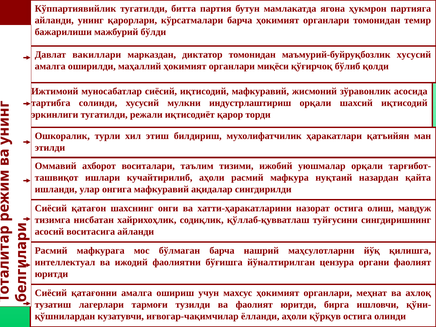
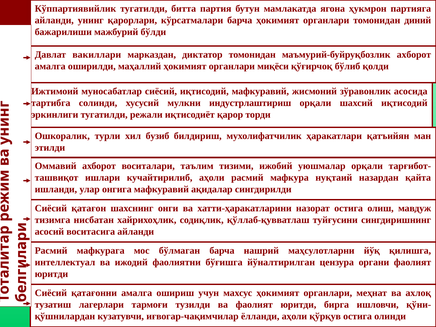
темир: темир -> диний
маъмурий-буйруқбозлик хусусий: хусусий -> ахборот
этиш: этиш -> бузиб
